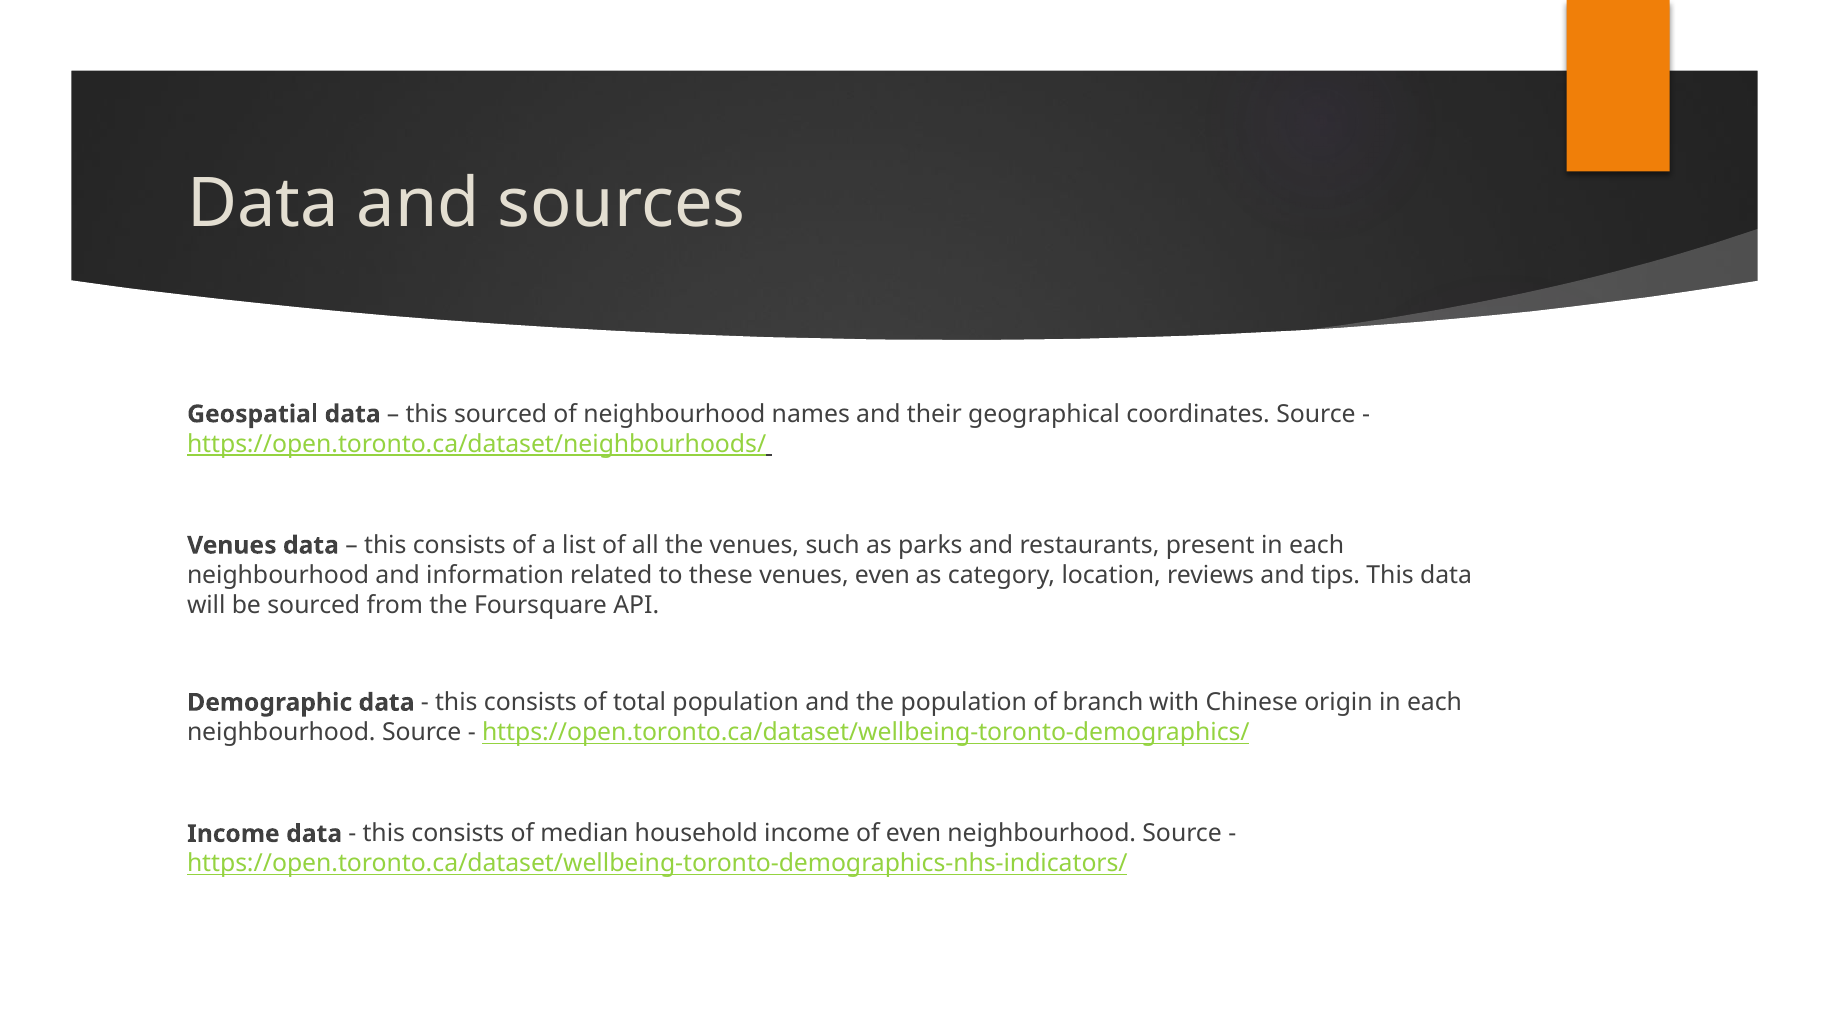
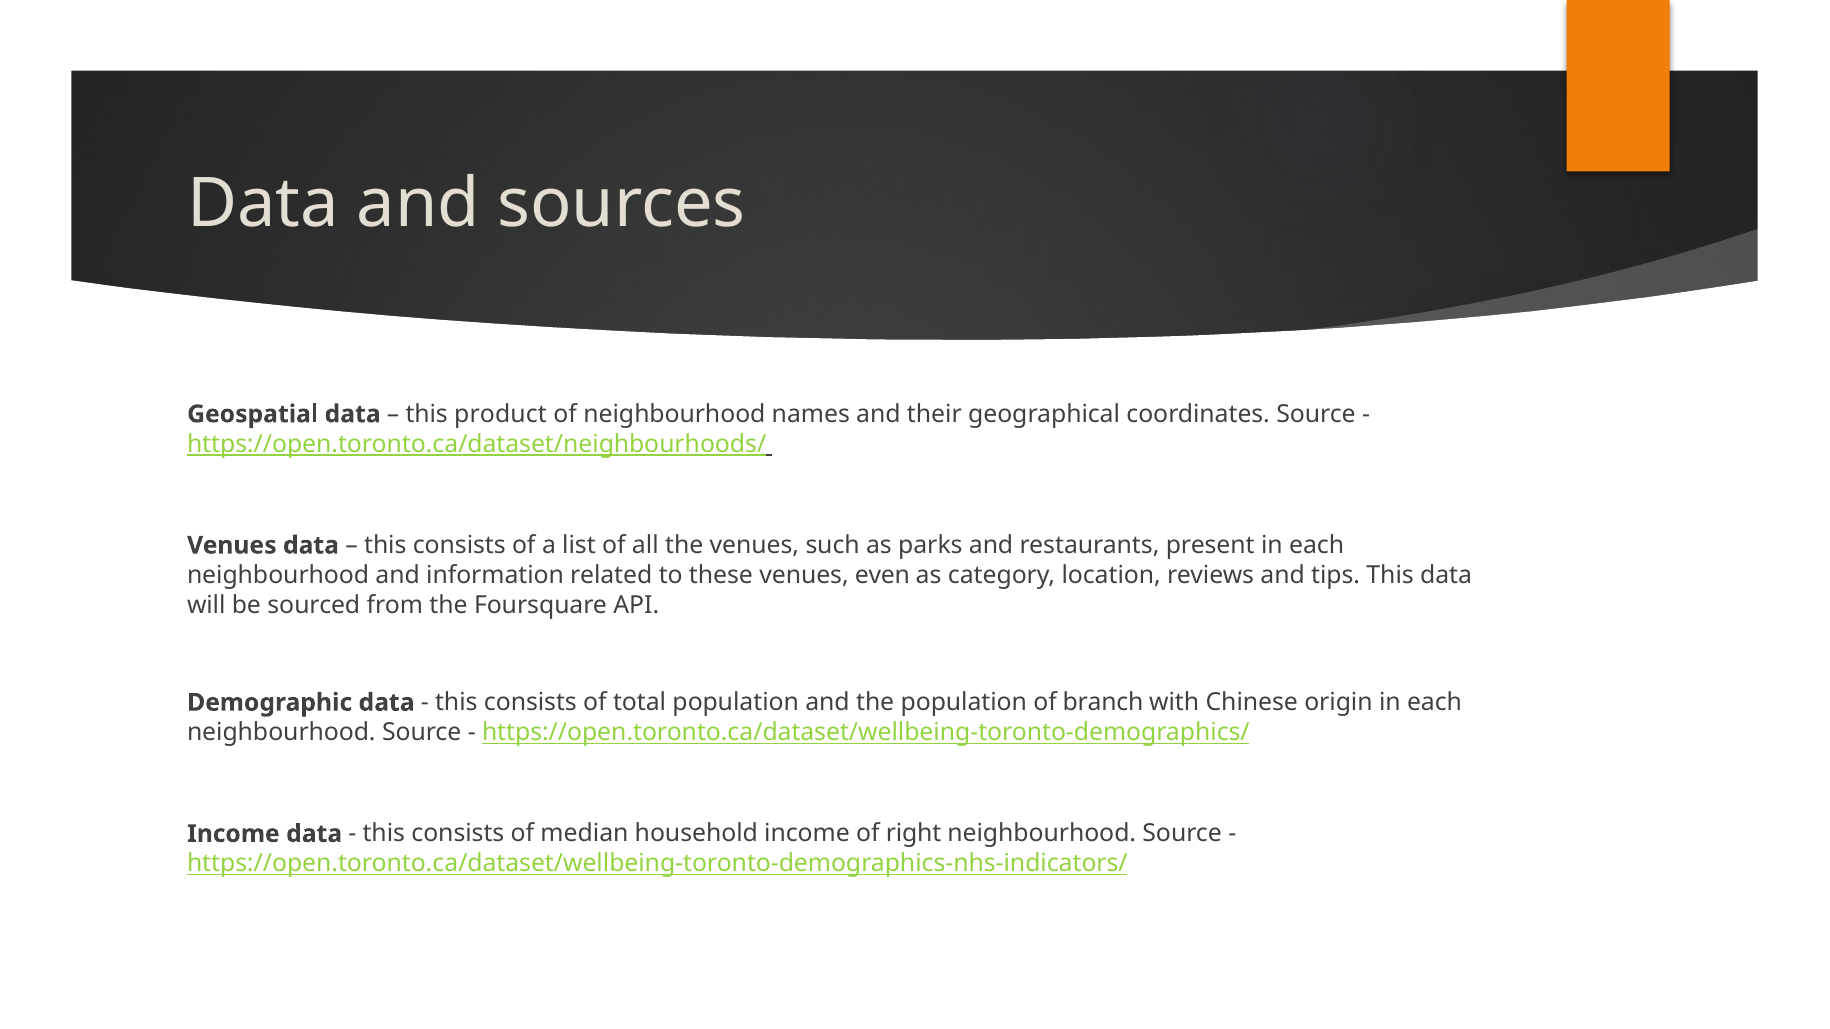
this sourced: sourced -> product
of even: even -> right
